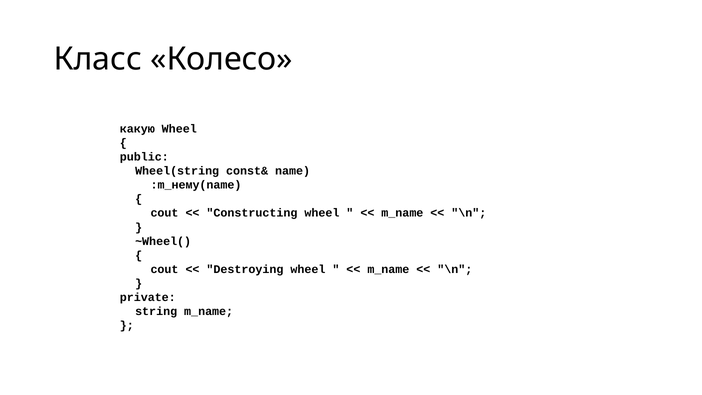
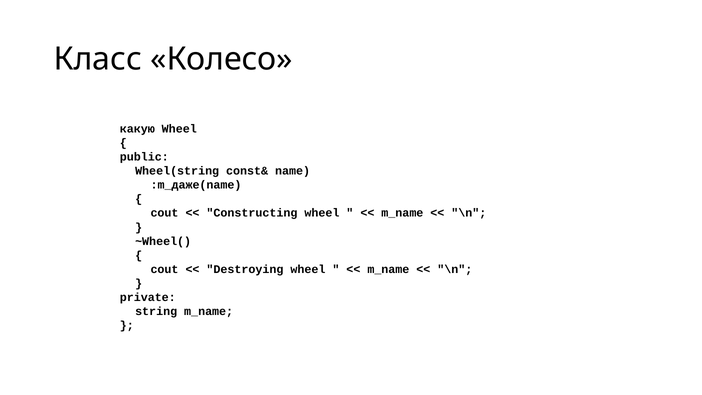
:m_нему(name: :m_нему(name -> :m_даже(name
